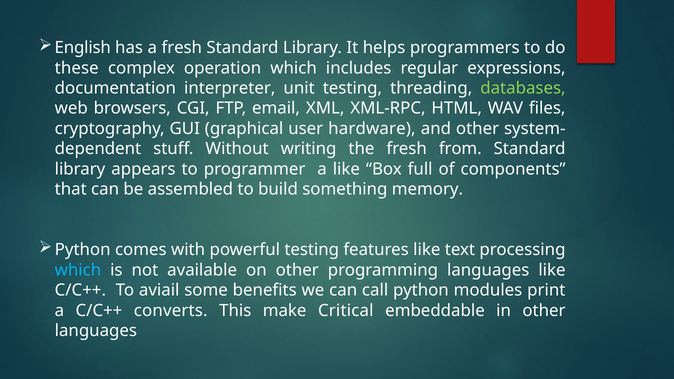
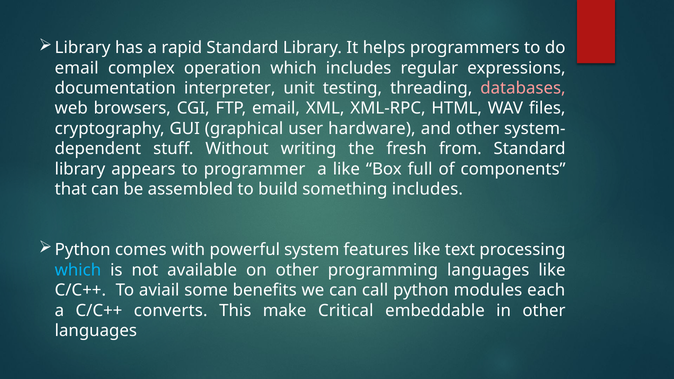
English at (83, 48): English -> Library
a fresh: fresh -> rapid
these at (77, 68): these -> email
databases colour: light green -> pink
something memory: memory -> includes
powerful testing: testing -> system
print: print -> each
